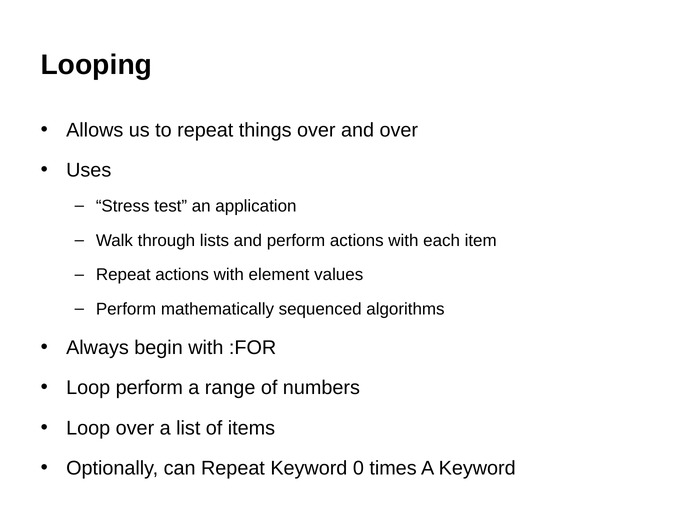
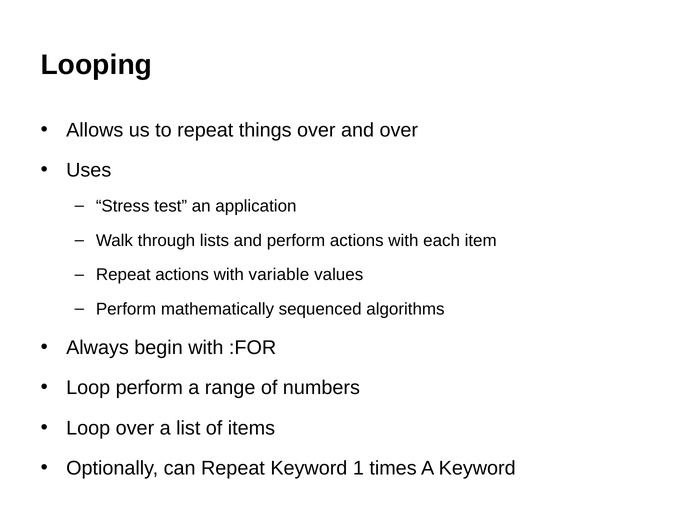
element: element -> variable
0: 0 -> 1
